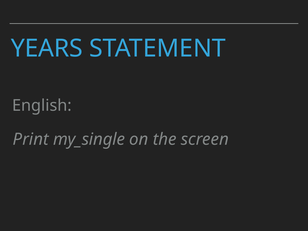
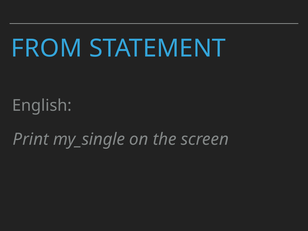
YEARS: YEARS -> FROM
